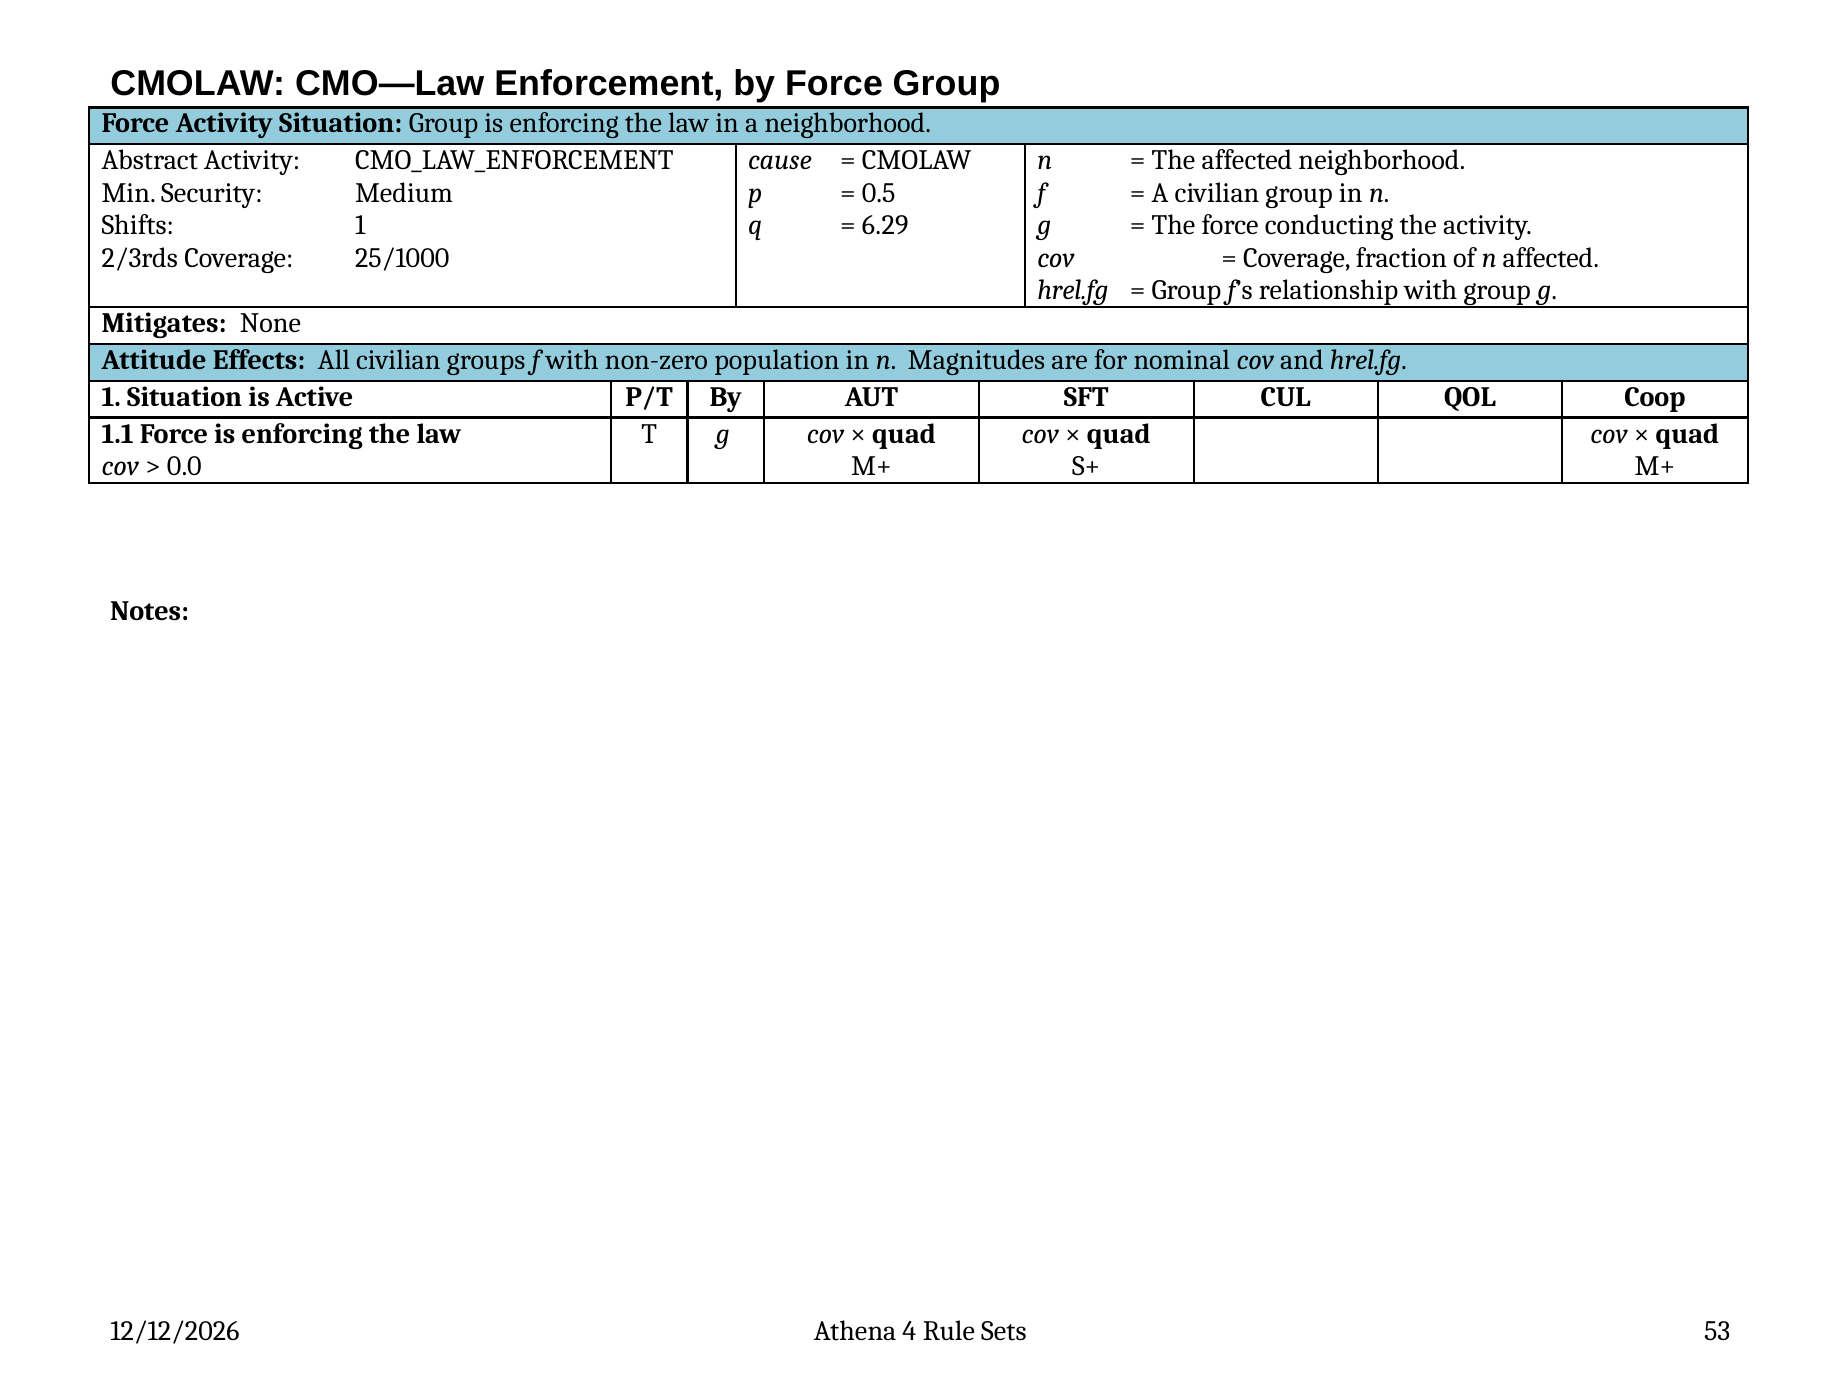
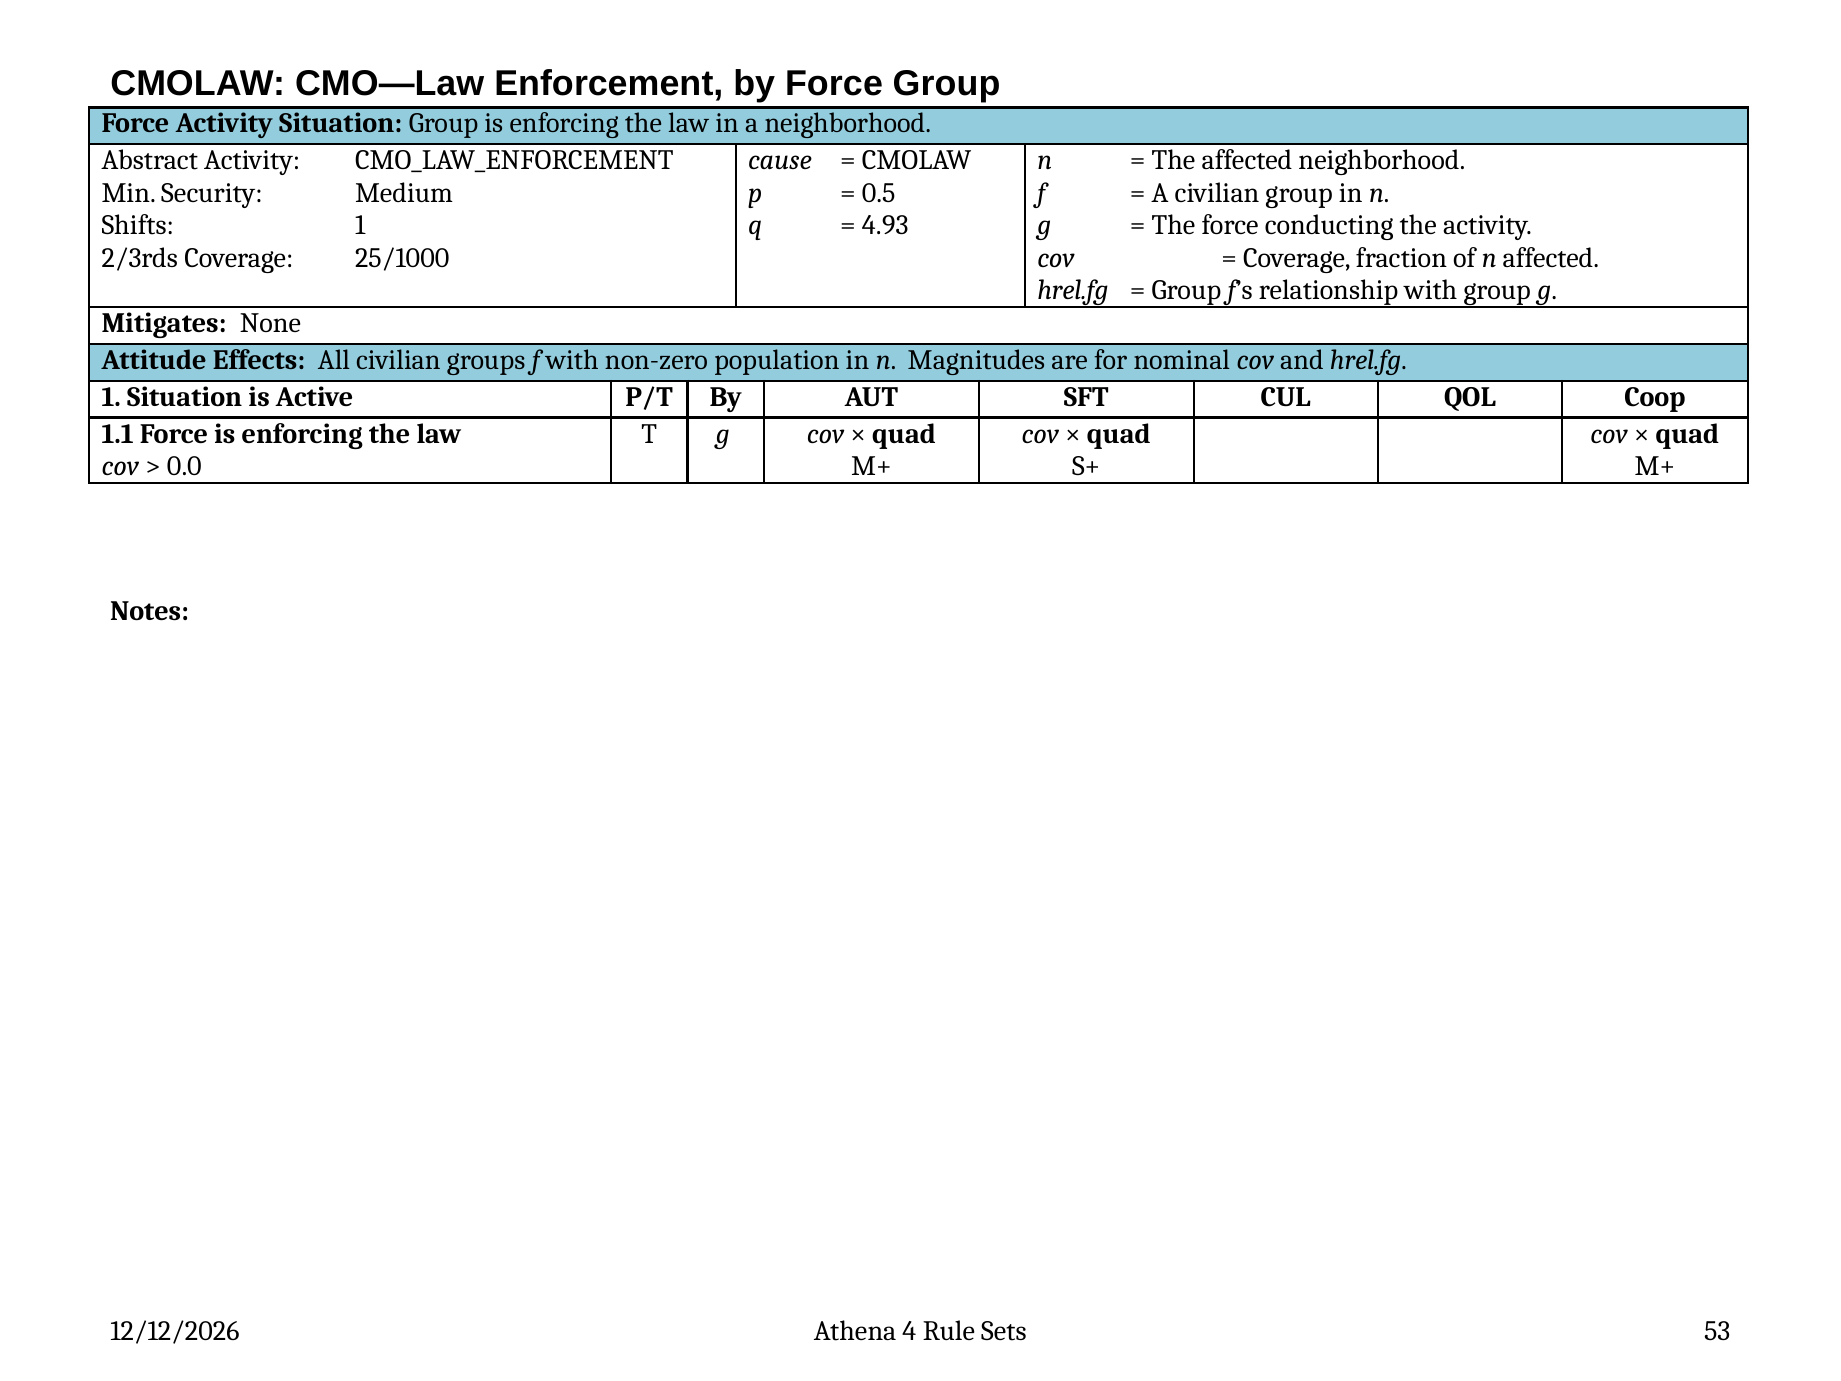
6.29: 6.29 -> 4.93
